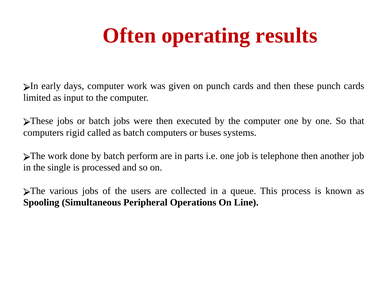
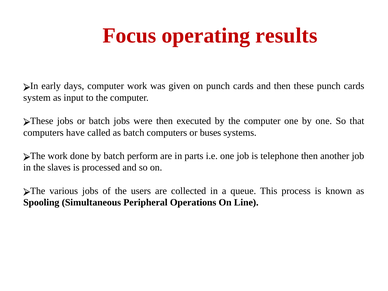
Often: Often -> Focus
limited: limited -> system
rigid: rigid -> have
single: single -> slaves
